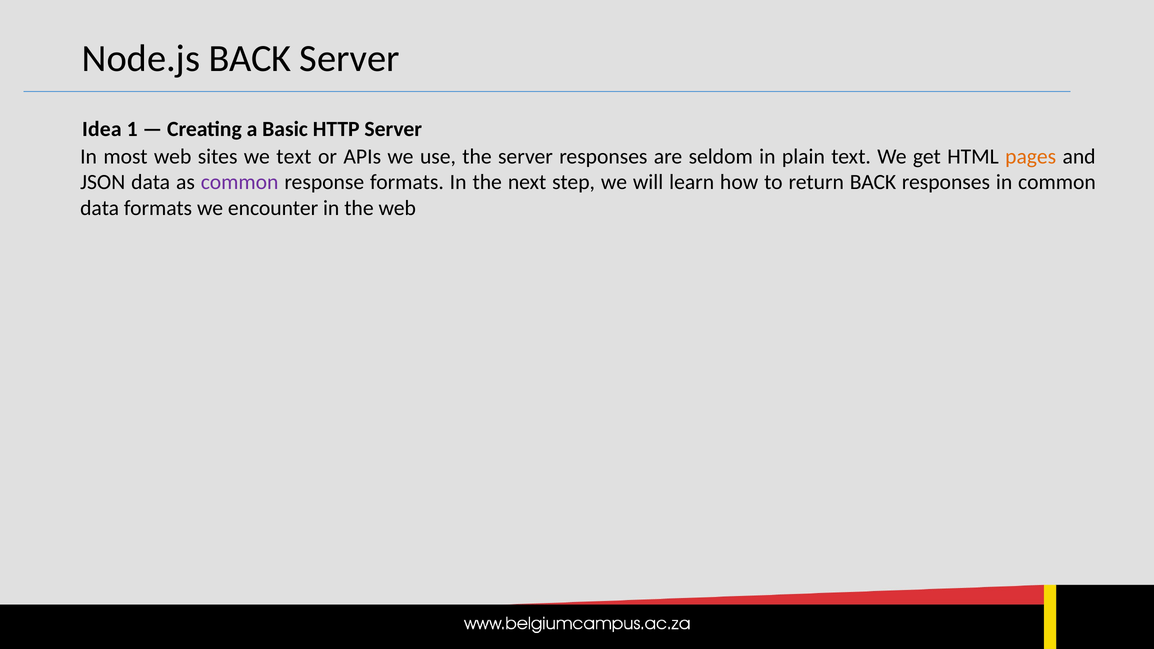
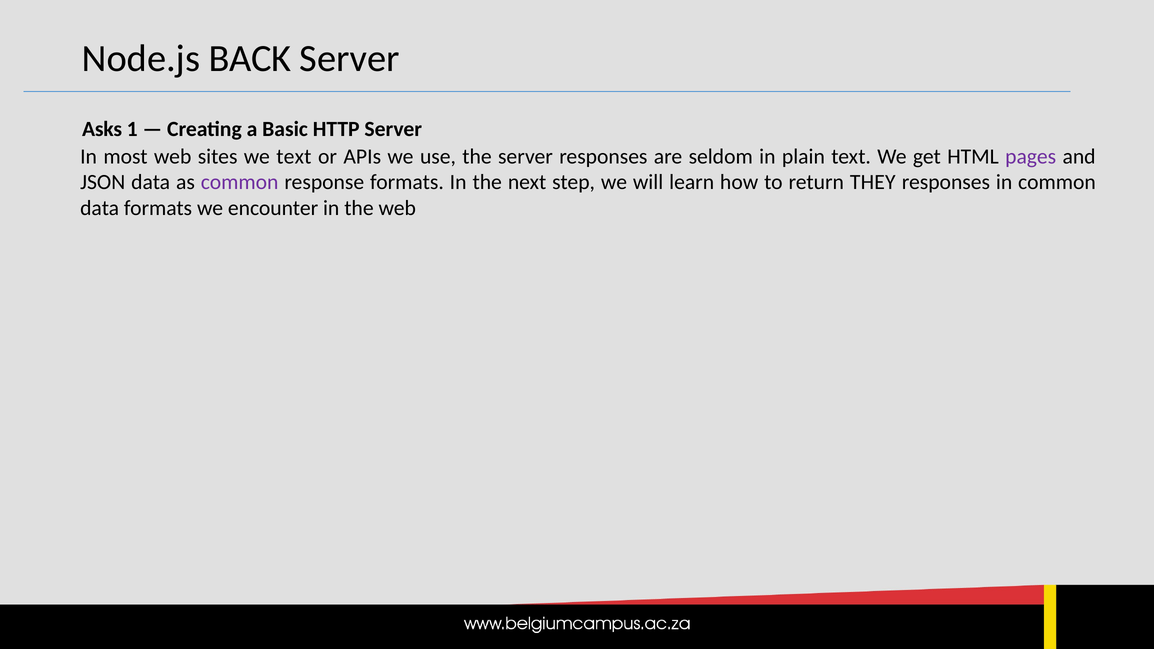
Idea: Idea -> Asks
pages colour: orange -> purple
return BACK: BACK -> THEY
